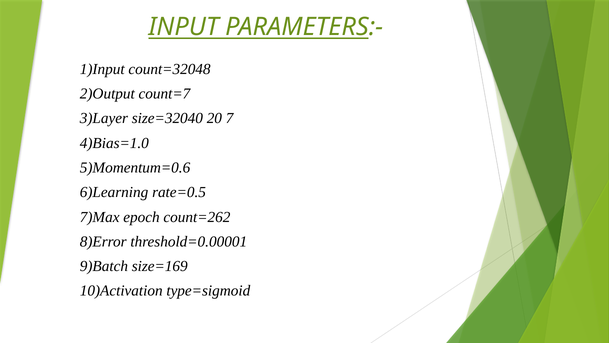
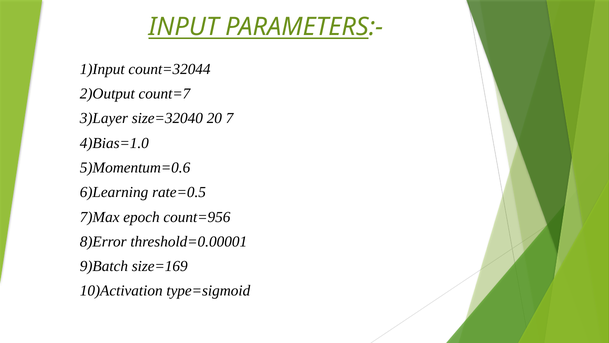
count=32048: count=32048 -> count=32044
count=262: count=262 -> count=956
